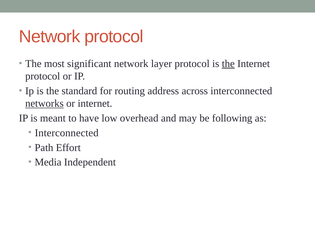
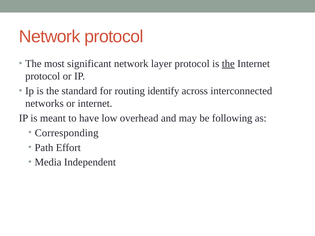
address: address -> identify
networks underline: present -> none
Interconnected at (67, 133): Interconnected -> Corresponding
